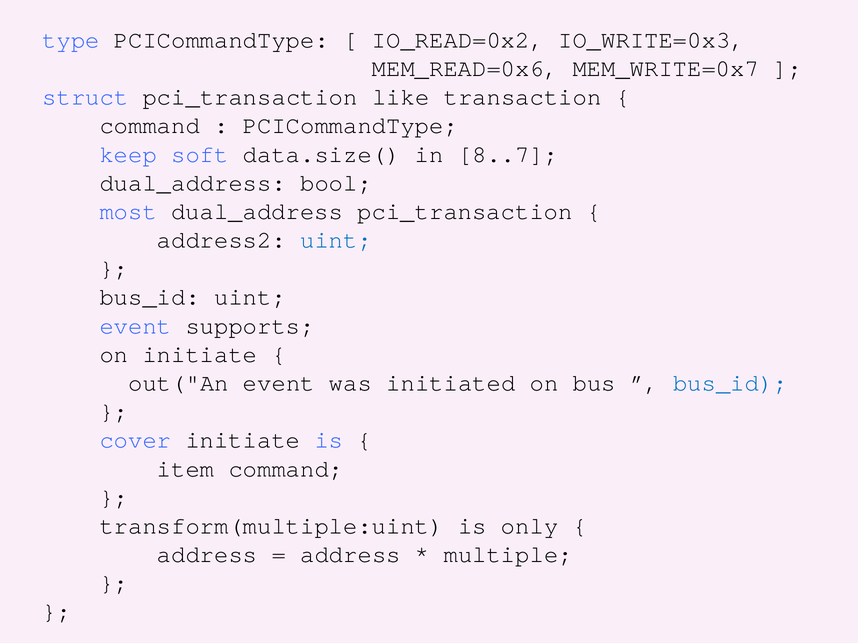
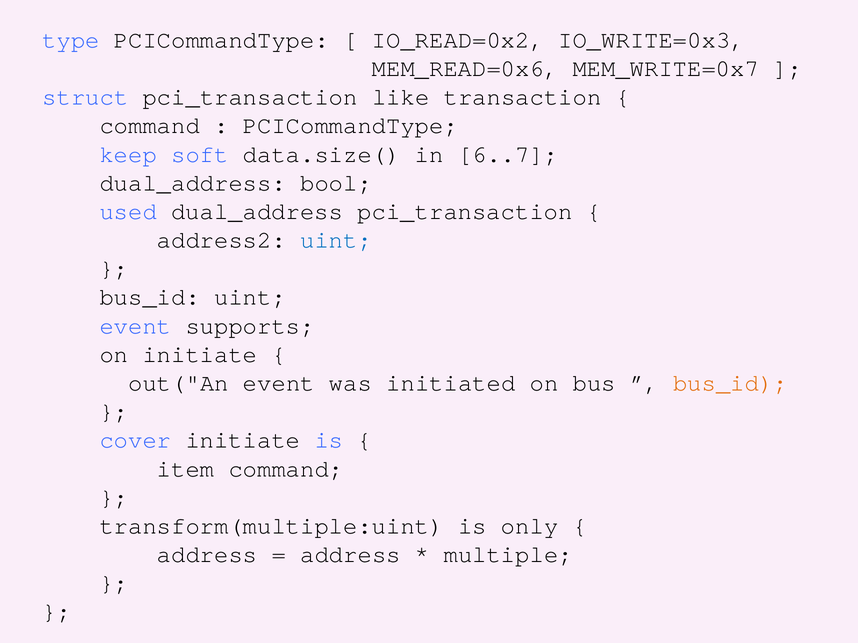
8..7: 8..7 -> 6..7
most: most -> used
bus_id at (730, 383) colour: blue -> orange
